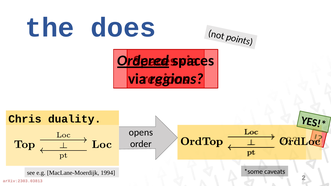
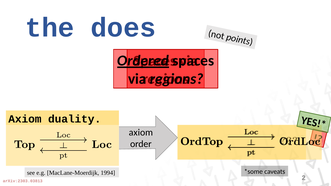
Chris at (25, 119): Chris -> Axiom
opens at (141, 133): opens -> axiom
